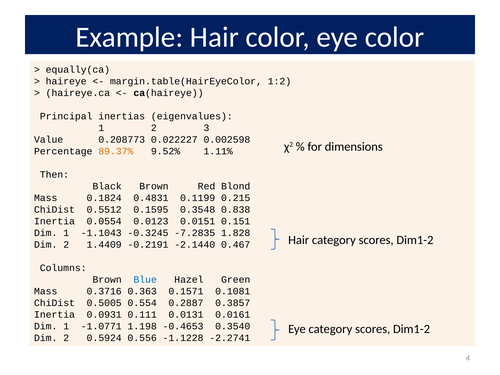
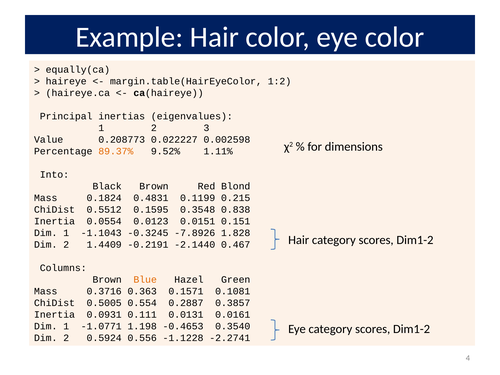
Then: Then -> Into
-7.2835: -7.2835 -> -7.8926
Blue colour: blue -> orange
